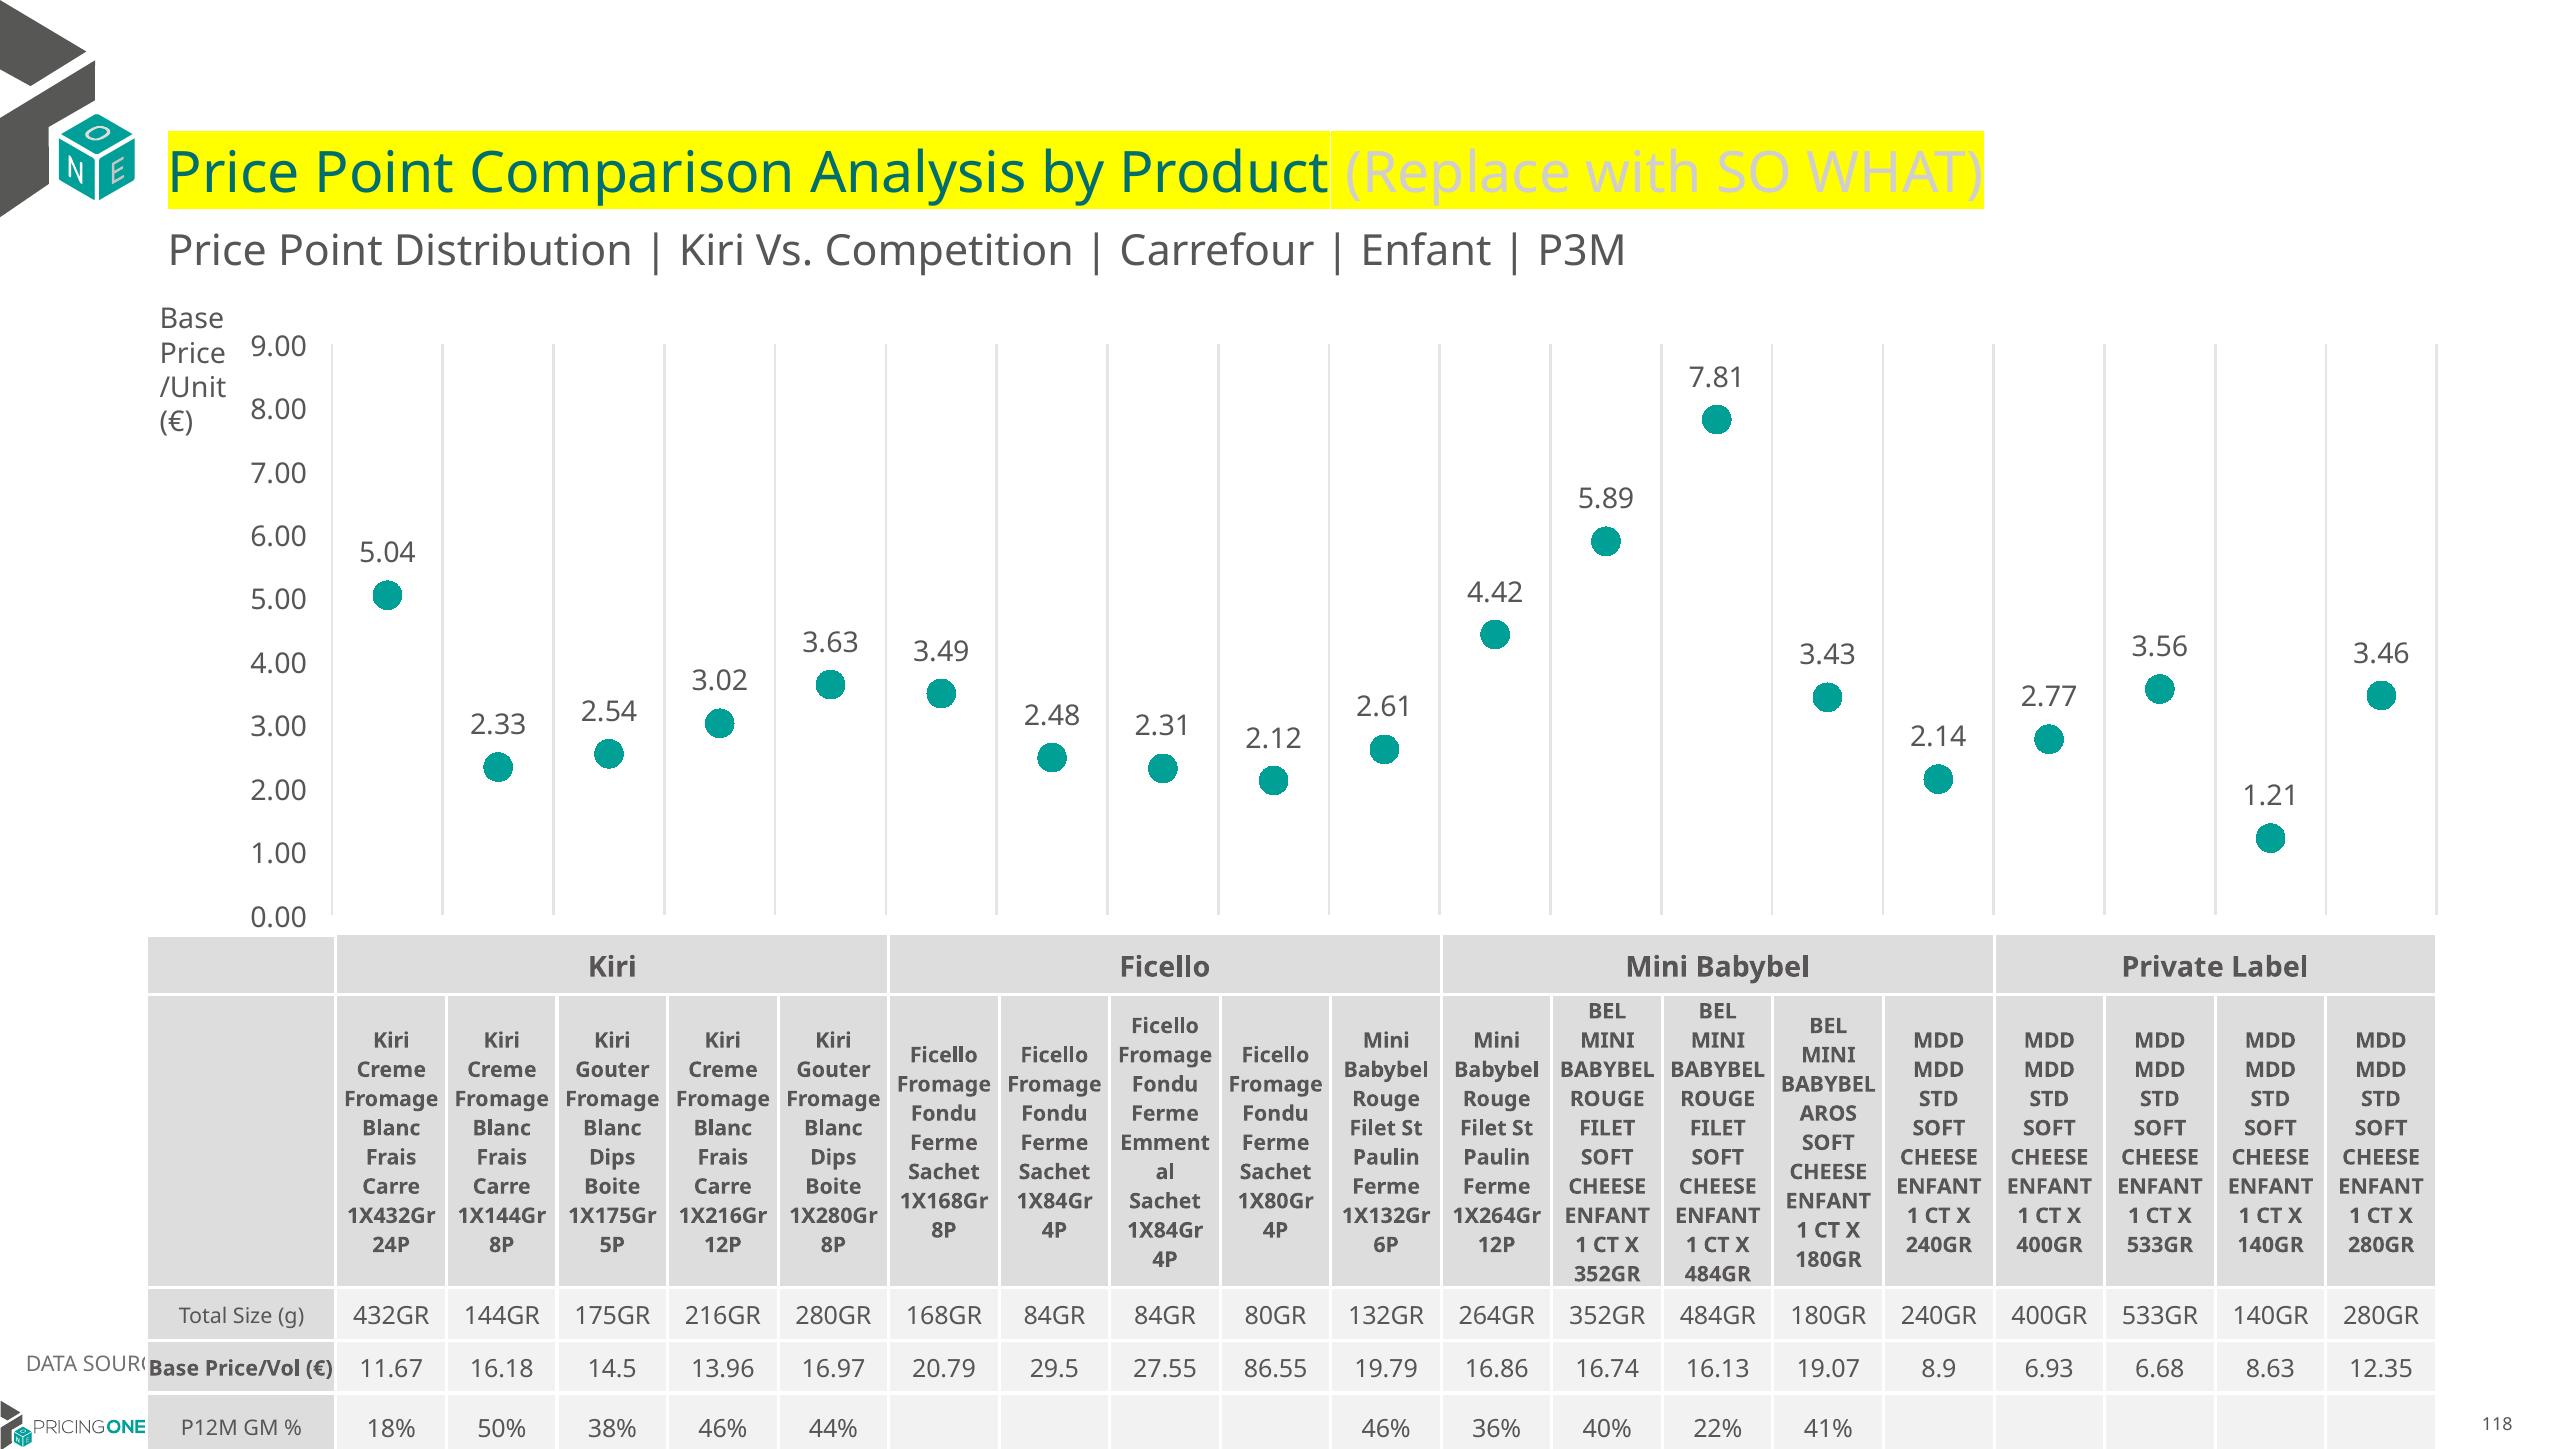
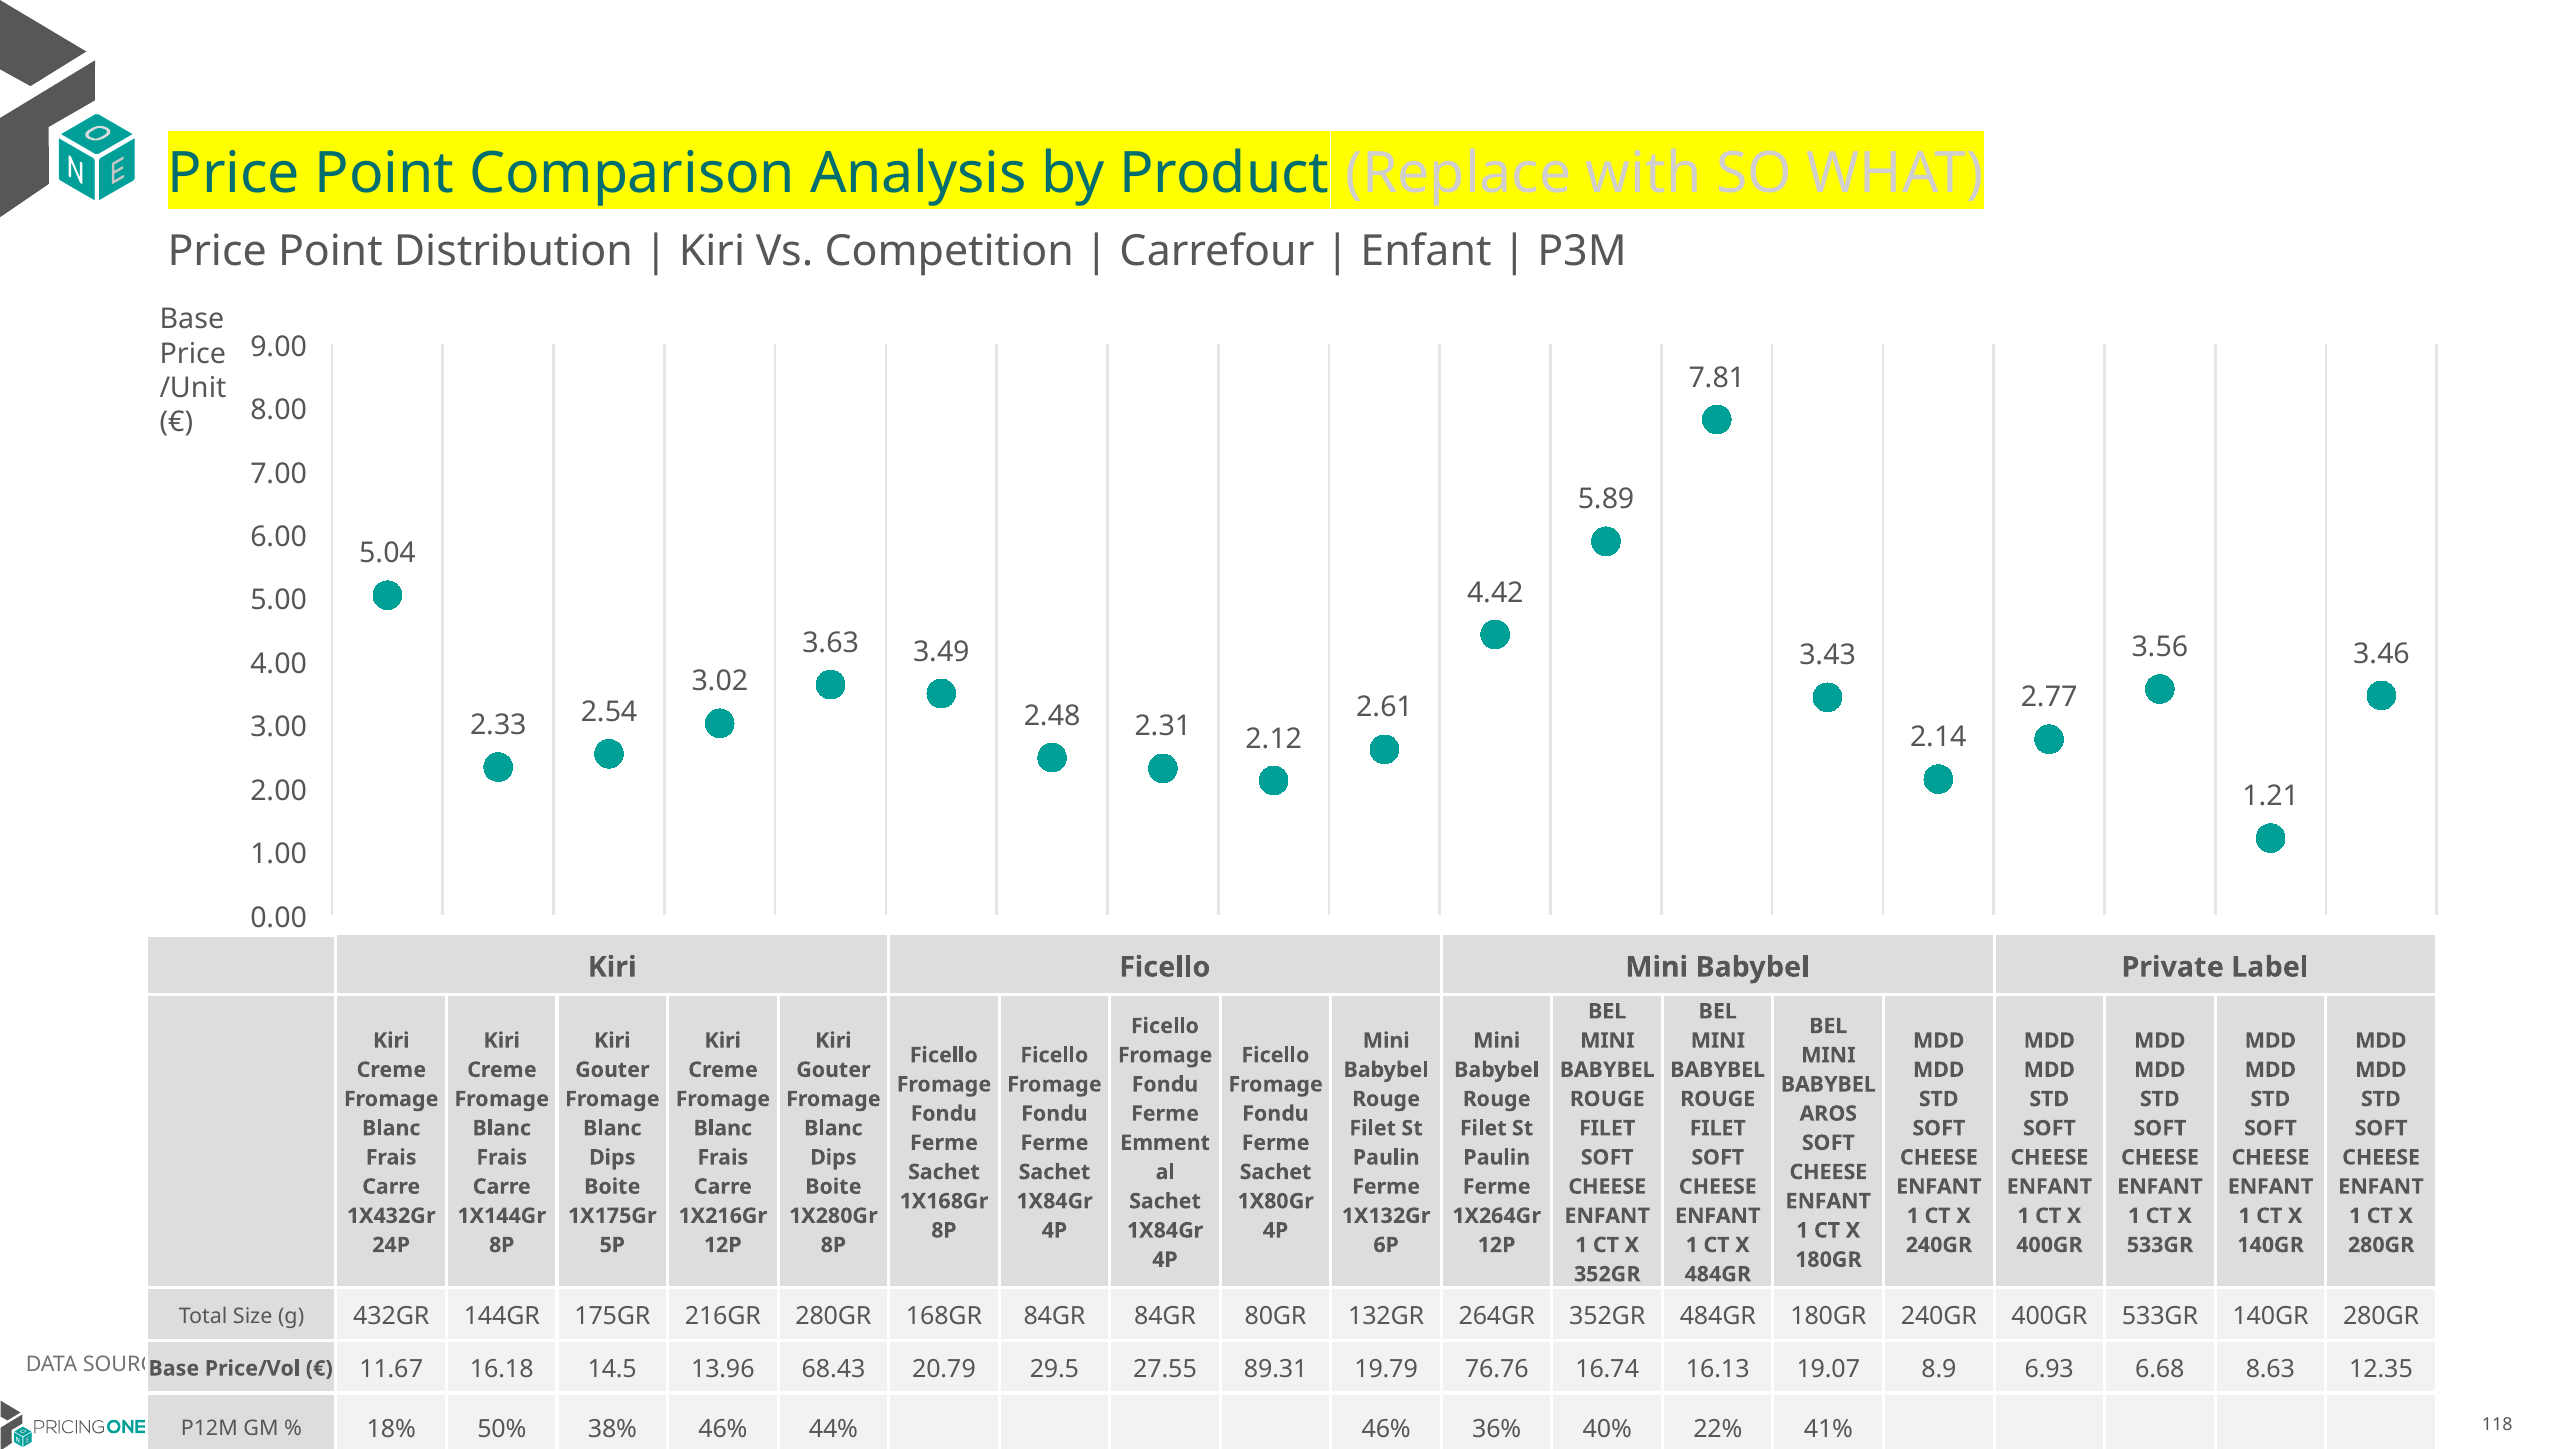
16.97: 16.97 -> 68.43
86.55: 86.55 -> 89.31
16.86: 16.86 -> 76.76
